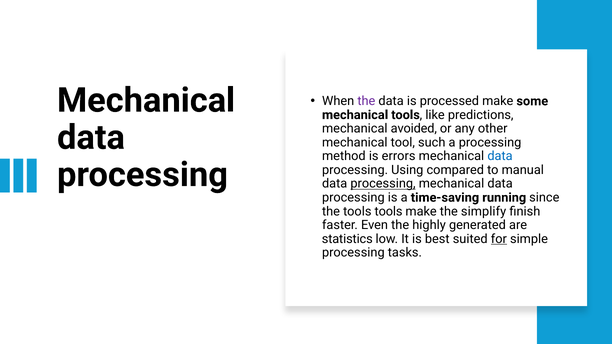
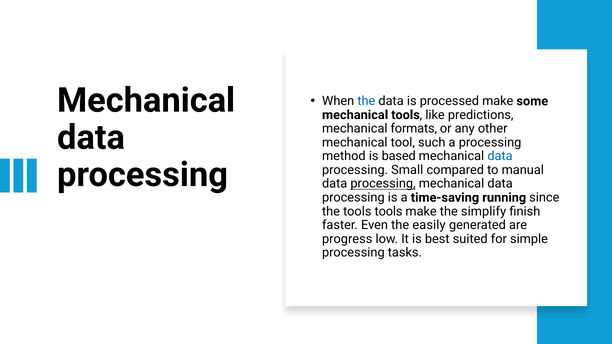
the at (366, 101) colour: purple -> blue
avoided: avoided -> formats
errors: errors -> based
Using: Using -> Small
highly: highly -> easily
statistics: statistics -> progress
for underline: present -> none
